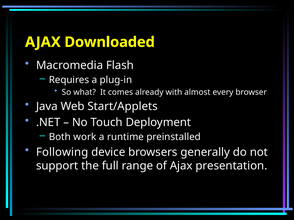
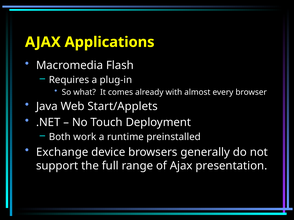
Downloaded: Downloaded -> Applications
Following: Following -> Exchange
